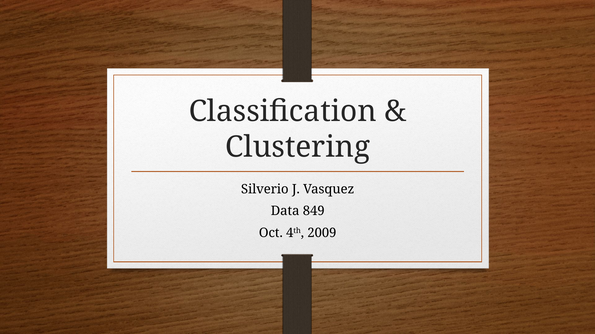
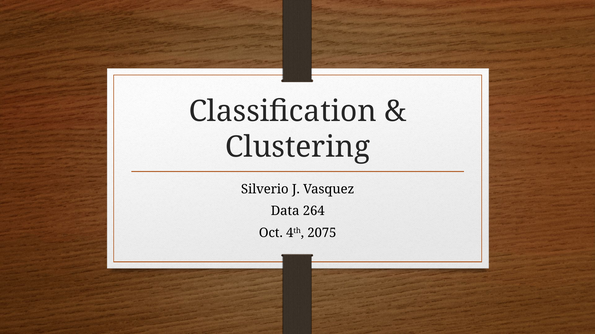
849: 849 -> 264
2009: 2009 -> 2075
